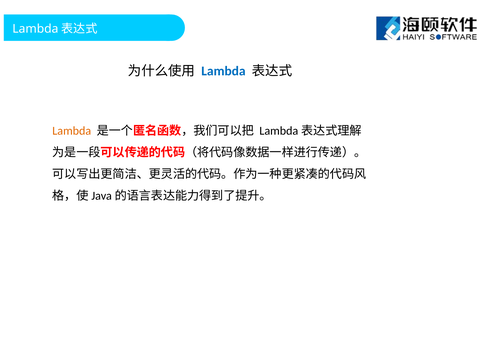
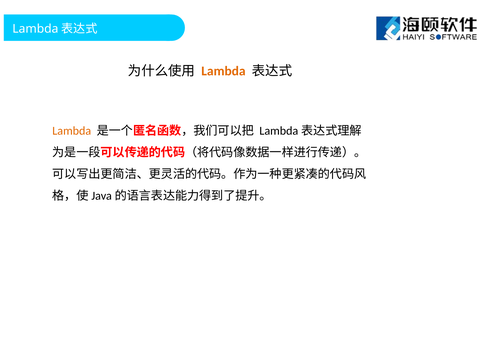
Lambda at (223, 71) colour: blue -> orange
